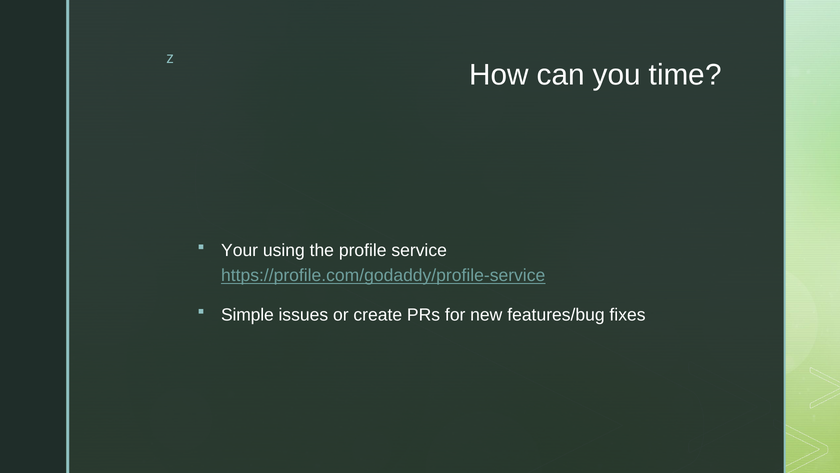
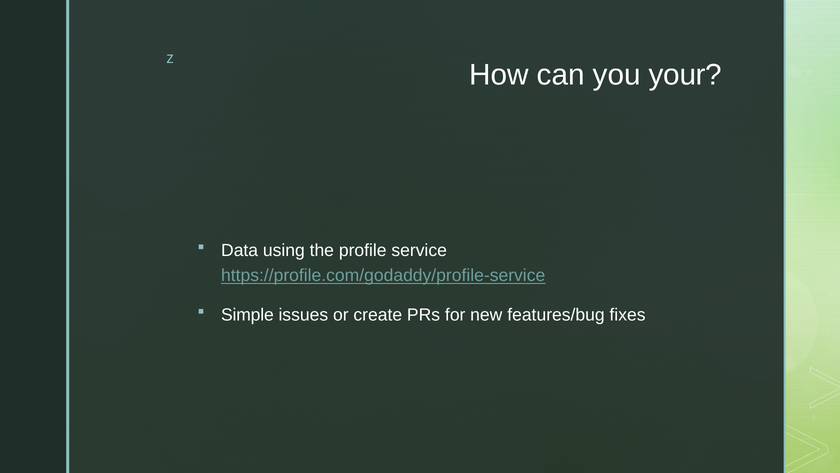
time: time -> your
Your: Your -> Data
